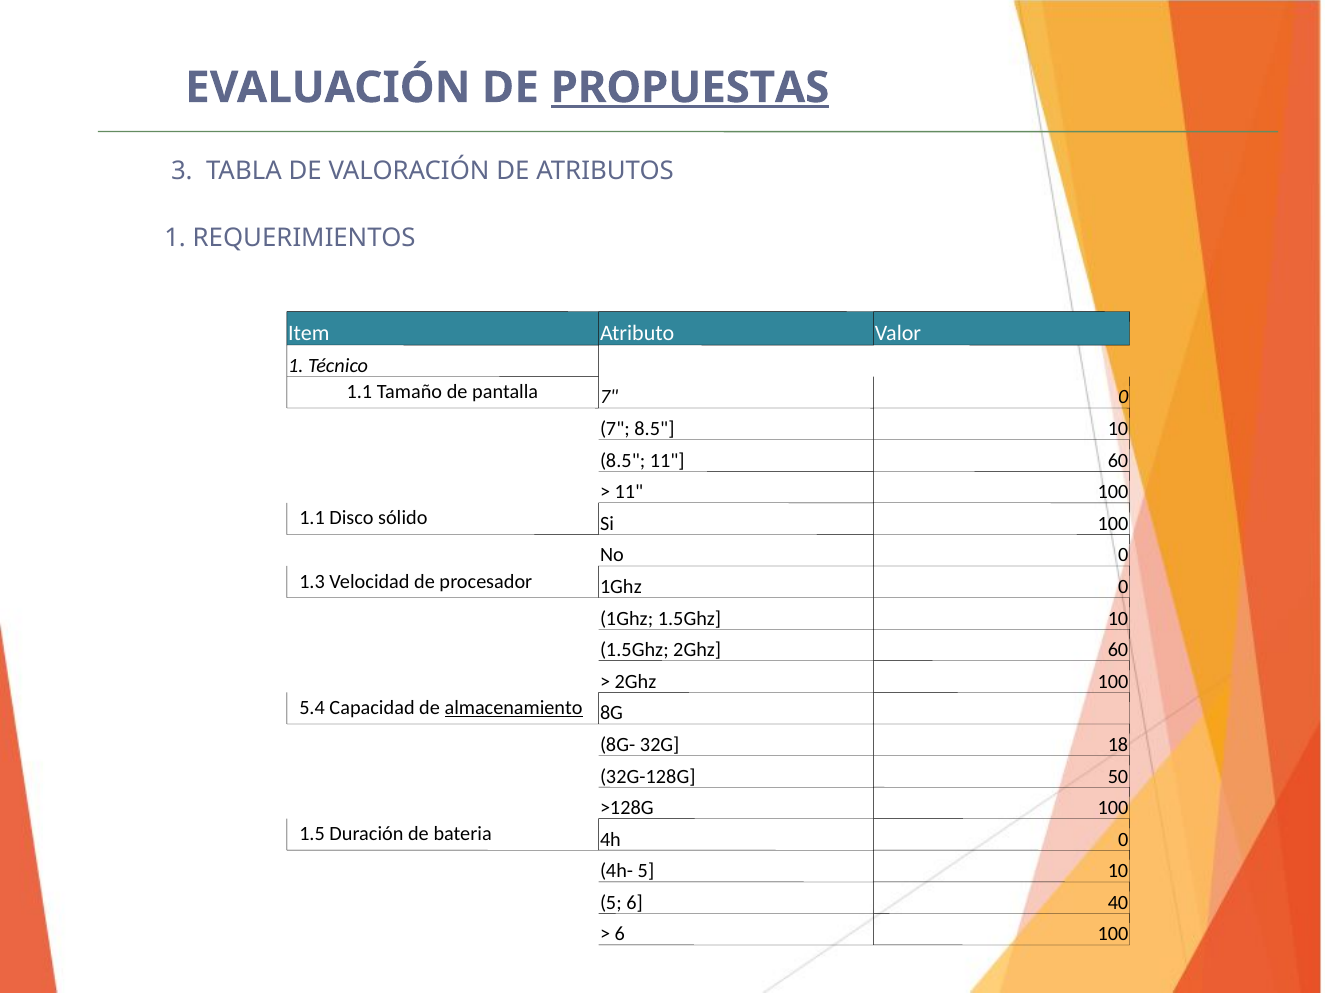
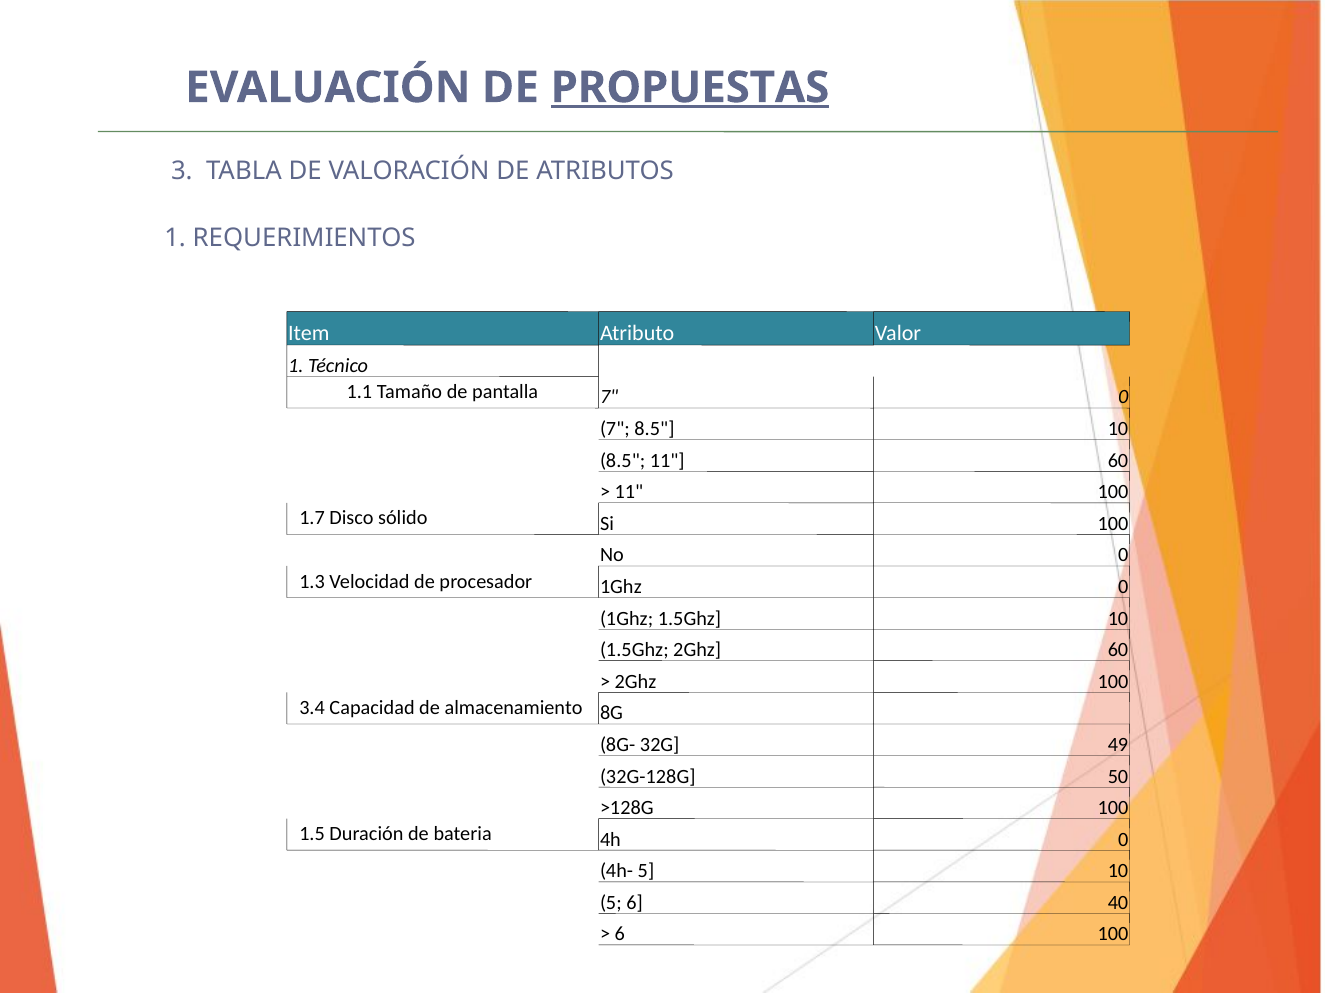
1.1 at (312, 519): 1.1 -> 1.7
5.4: 5.4 -> 3.4
almacenamiento underline: present -> none
18: 18 -> 49
